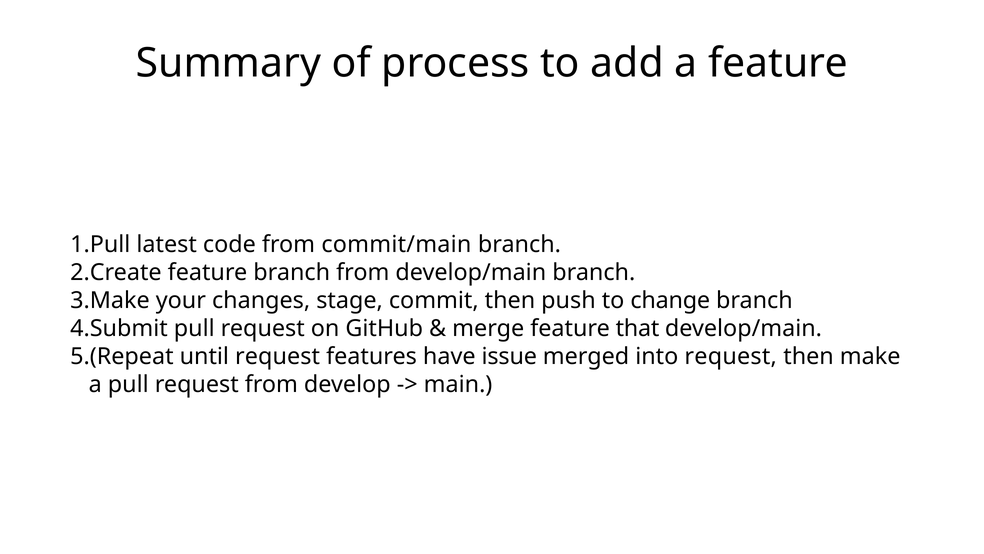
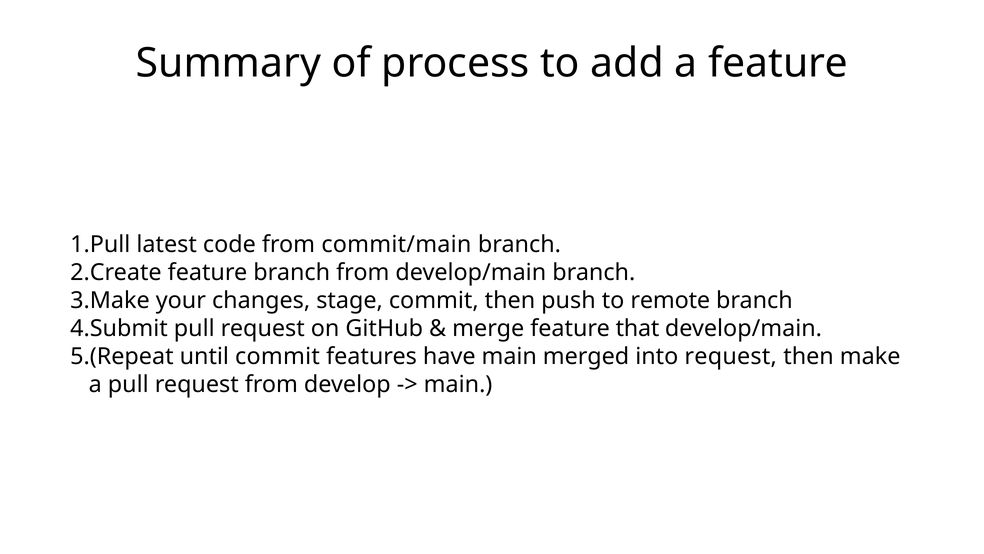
change: change -> remote
until request: request -> commit
have issue: issue -> main
